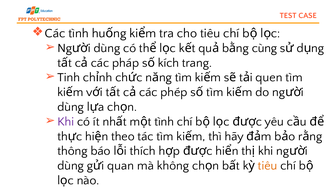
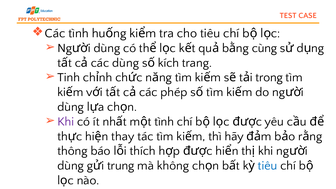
các pháp: pháp -> dùng
quen: quen -> trong
theo: theo -> thay
quan: quan -> trung
tiêu at (268, 166) colour: orange -> blue
